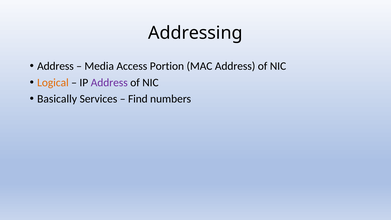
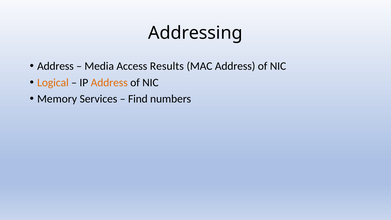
Portion: Portion -> Results
Address at (109, 83) colour: purple -> orange
Basically: Basically -> Memory
